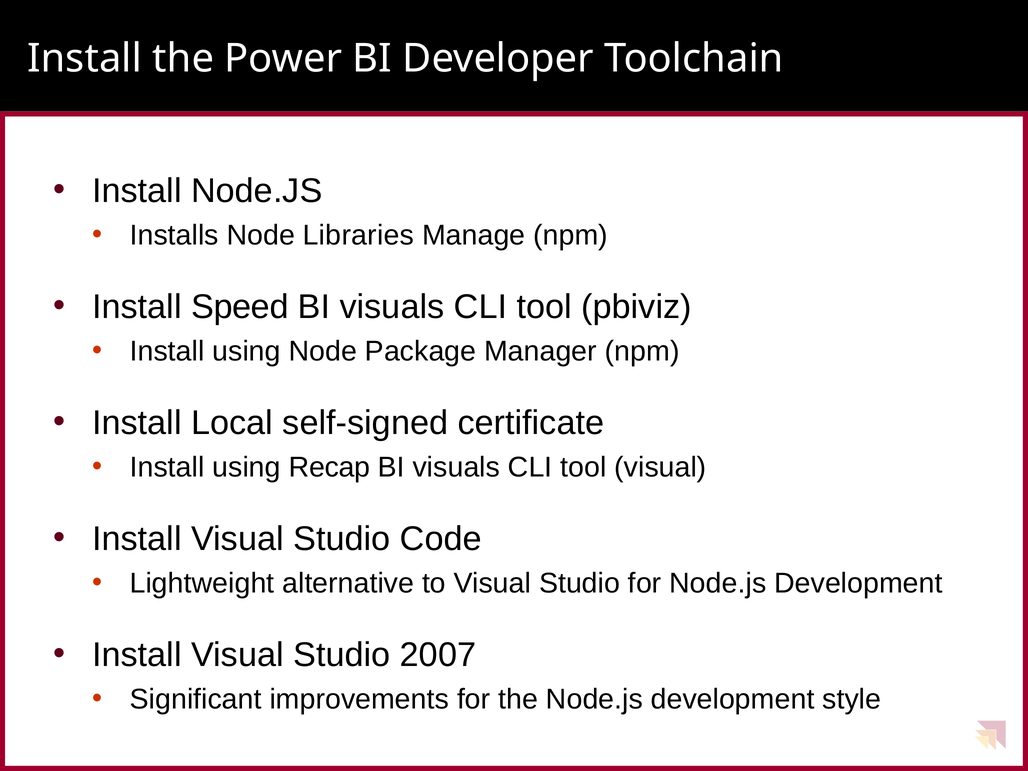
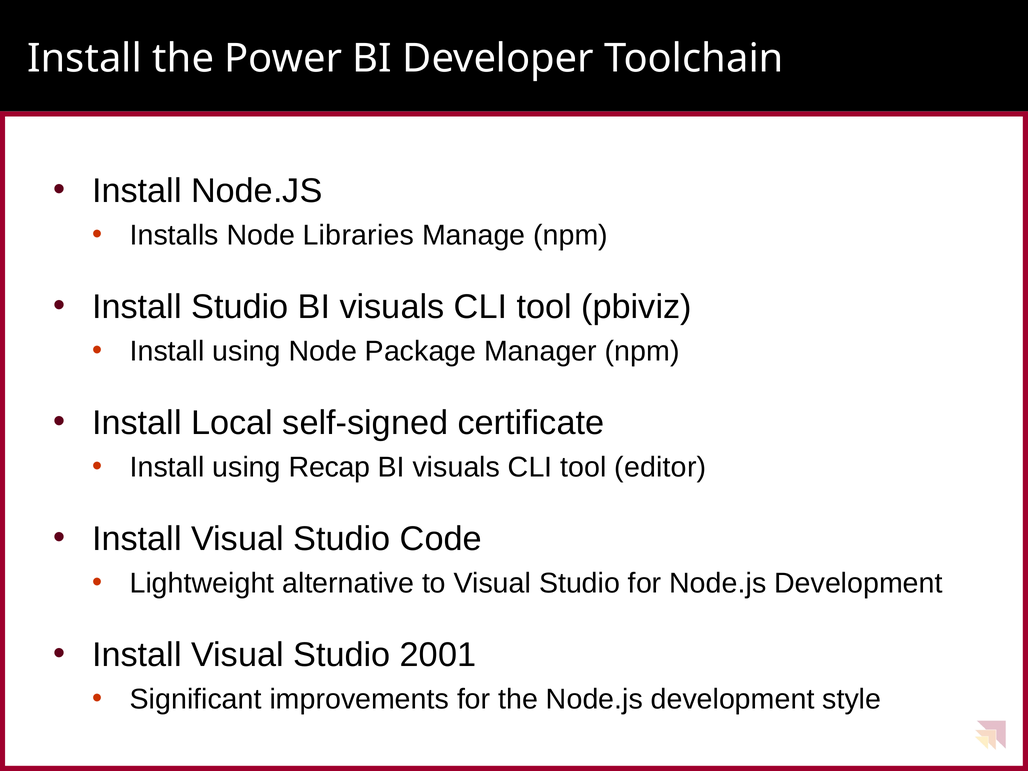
Install Speed: Speed -> Studio
tool visual: visual -> editor
2007: 2007 -> 2001
